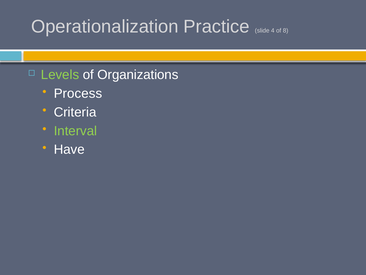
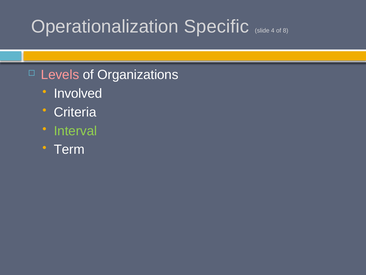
Practice: Practice -> Specific
Levels colour: light green -> pink
Process: Process -> Involved
Have: Have -> Term
